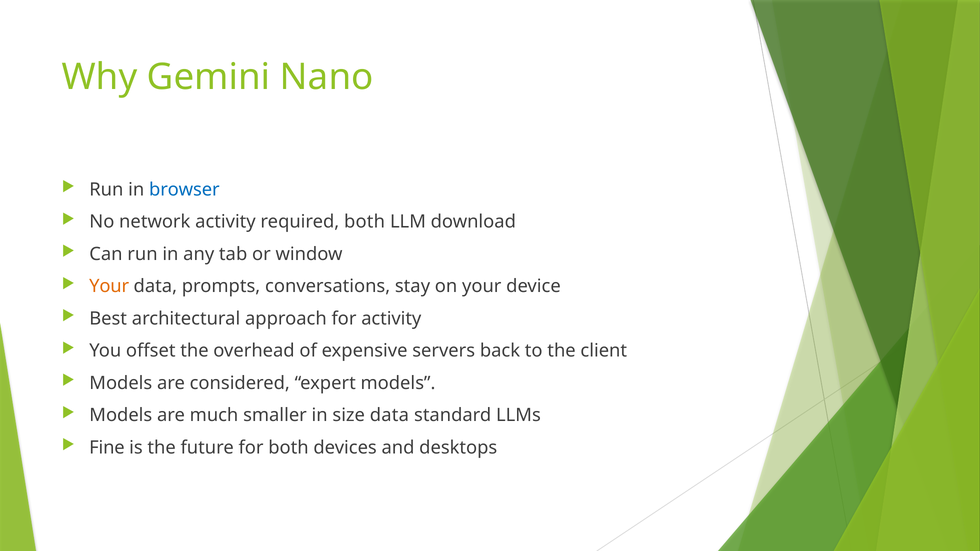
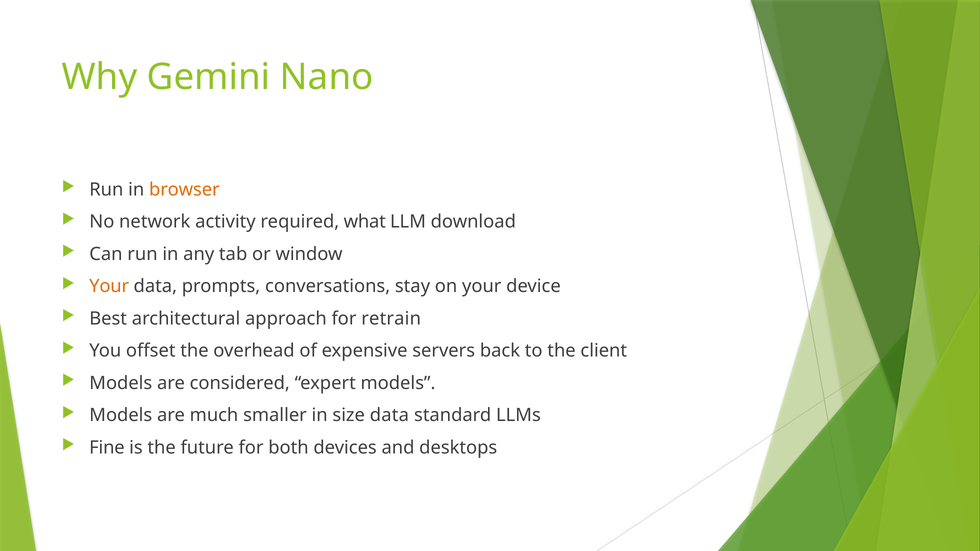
browser colour: blue -> orange
required both: both -> what
for activity: activity -> retrain
